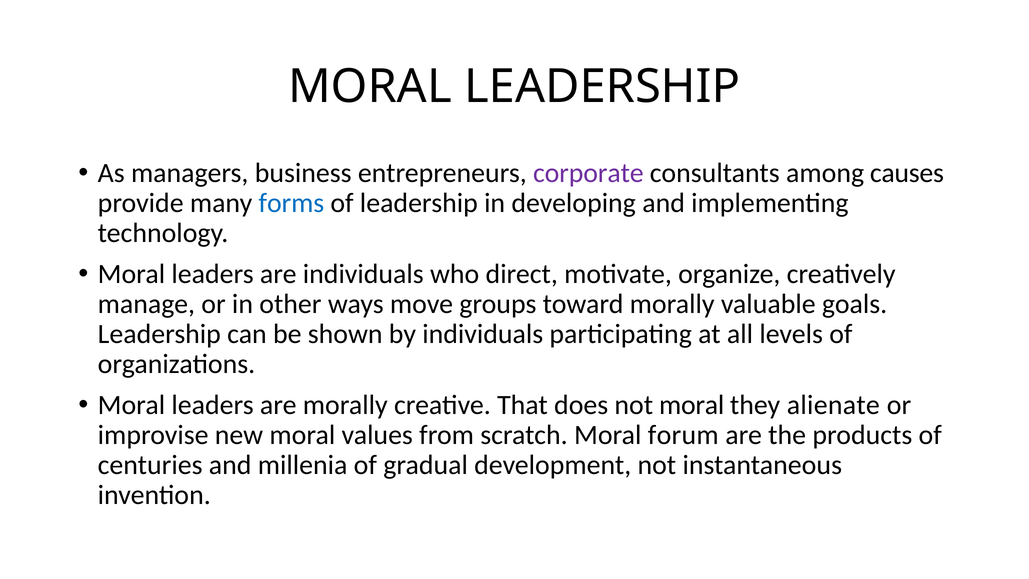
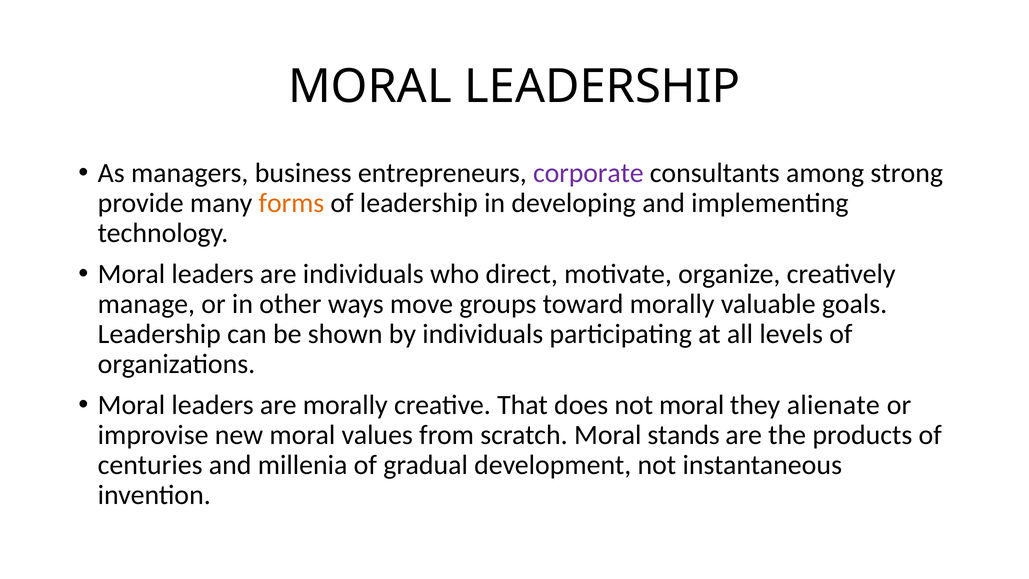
causes: causes -> strong
forms colour: blue -> orange
forum: forum -> stands
